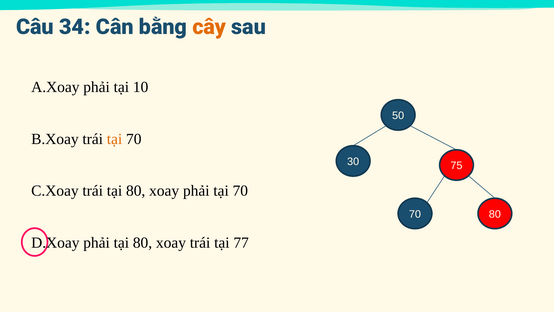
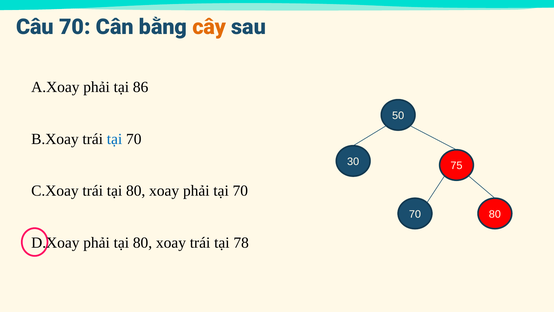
Câu 34: 34 -> 70
10: 10 -> 86
tại at (115, 139) colour: orange -> blue
77: 77 -> 78
